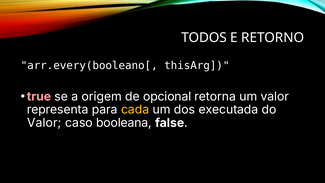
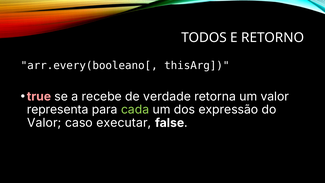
origem: origem -> recebe
opcional: opcional -> verdade
cada colour: yellow -> light green
executada: executada -> expressão
booleana: booleana -> executar
